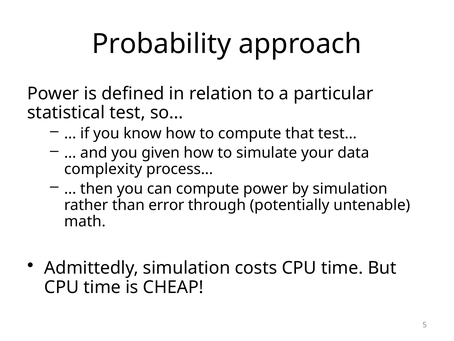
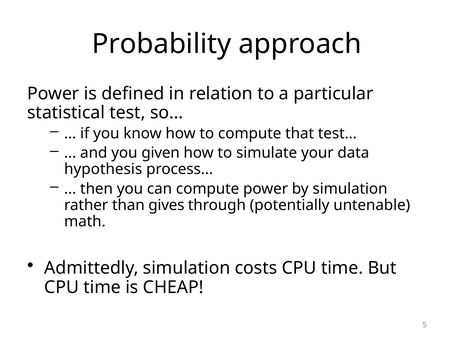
complexity: complexity -> hypothesis
error: error -> gives
